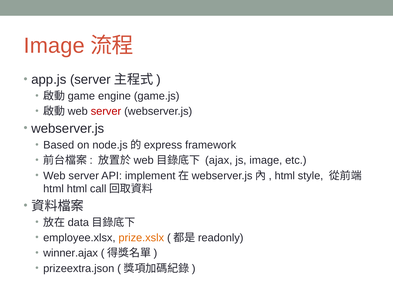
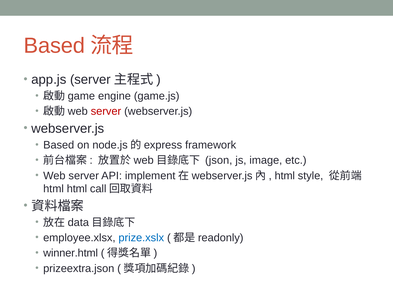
Image at (54, 46): Image -> Based
ajax: ajax -> json
prize.xslx colour: orange -> blue
winner.ajax: winner.ajax -> winner.html
